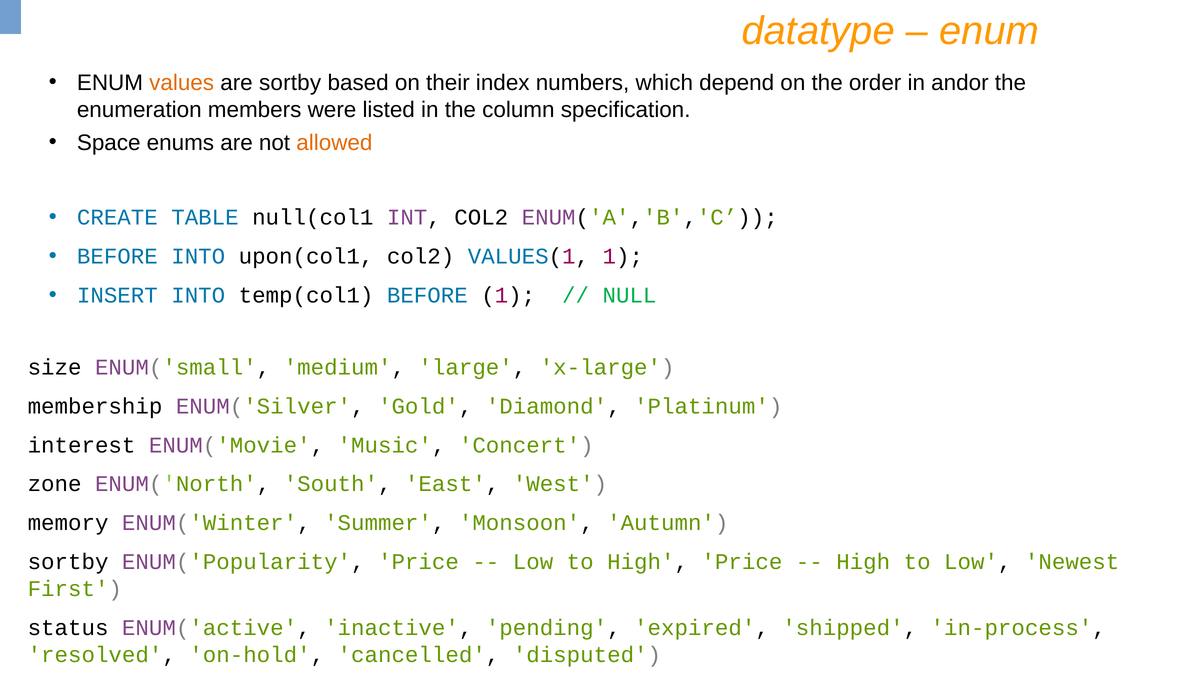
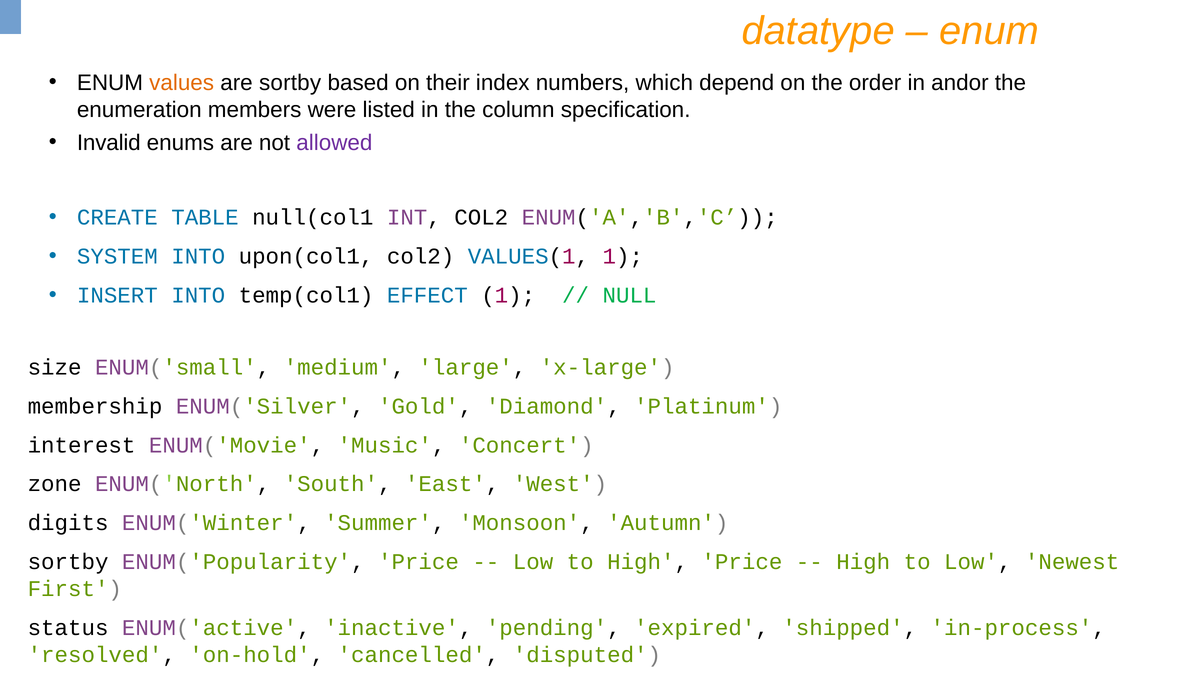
Space: Space -> Invalid
allowed colour: orange -> purple
BEFORE at (117, 256): BEFORE -> SYSTEM
temp(col1 BEFORE: BEFORE -> EFFECT
memory: memory -> digits
